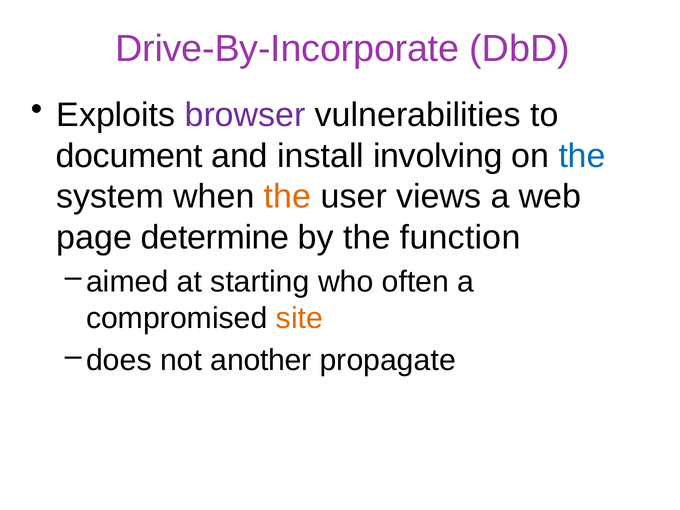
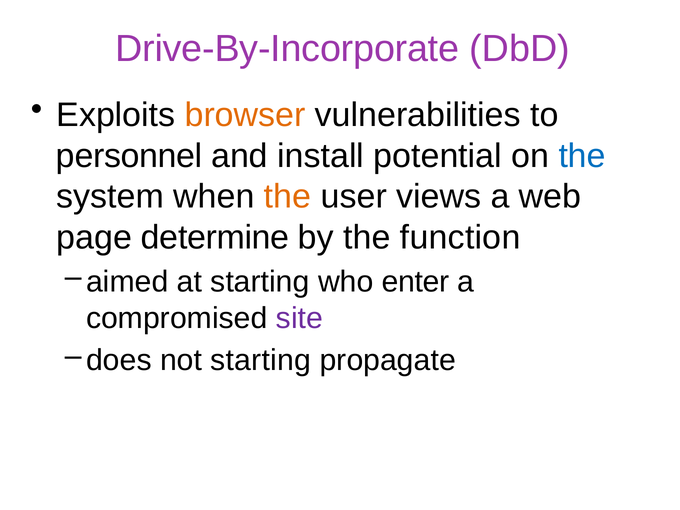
browser colour: purple -> orange
document: document -> personnel
involving: involving -> potential
often: often -> enter
site colour: orange -> purple
not another: another -> starting
